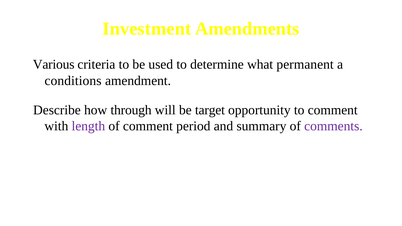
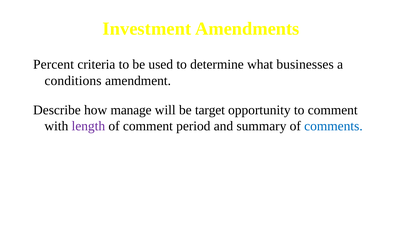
Various: Various -> Percent
permanent: permanent -> businesses
through: through -> manage
comments colour: purple -> blue
